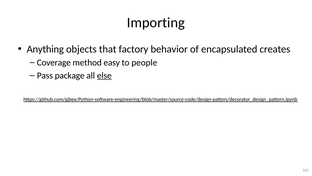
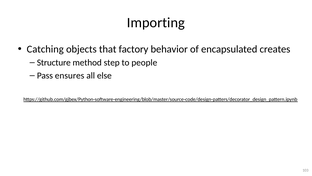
Anything: Anything -> Catching
Coverage: Coverage -> Structure
easy: easy -> step
package: package -> ensures
else underline: present -> none
